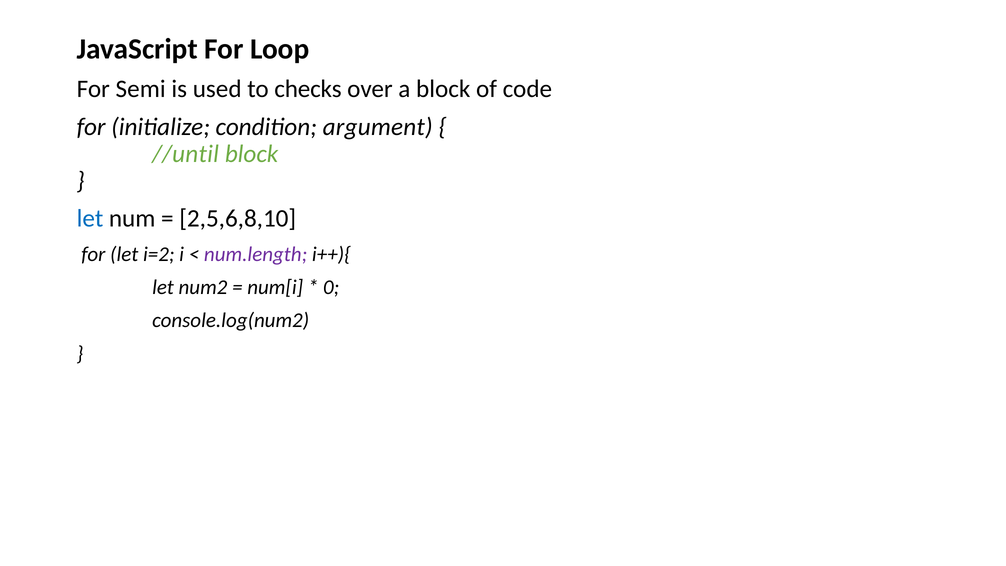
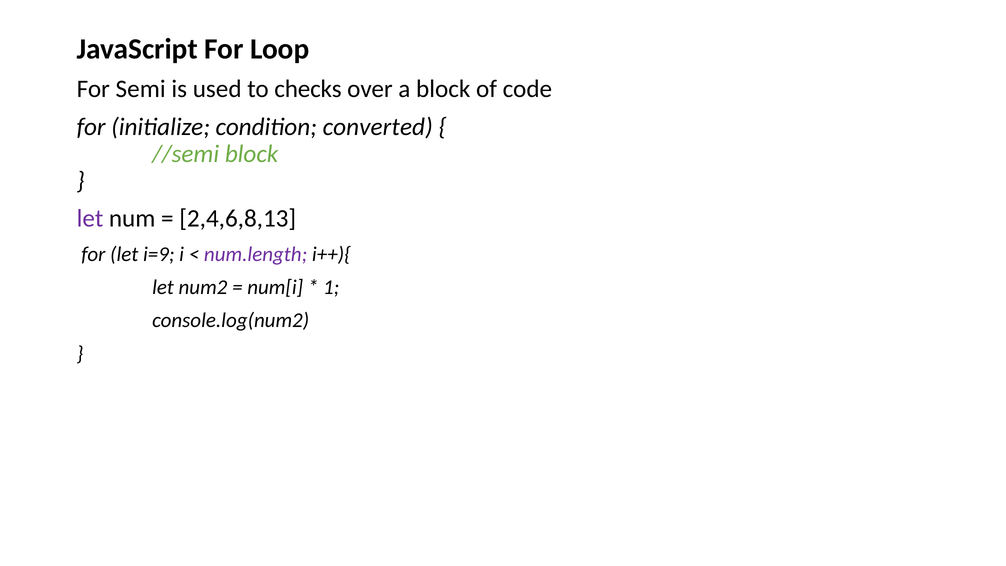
argument: argument -> converted
//until: //until -> //semi
let at (90, 219) colour: blue -> purple
2,5,6,8,10: 2,5,6,8,10 -> 2,4,6,8,13
i=2: i=2 -> i=9
0: 0 -> 1
